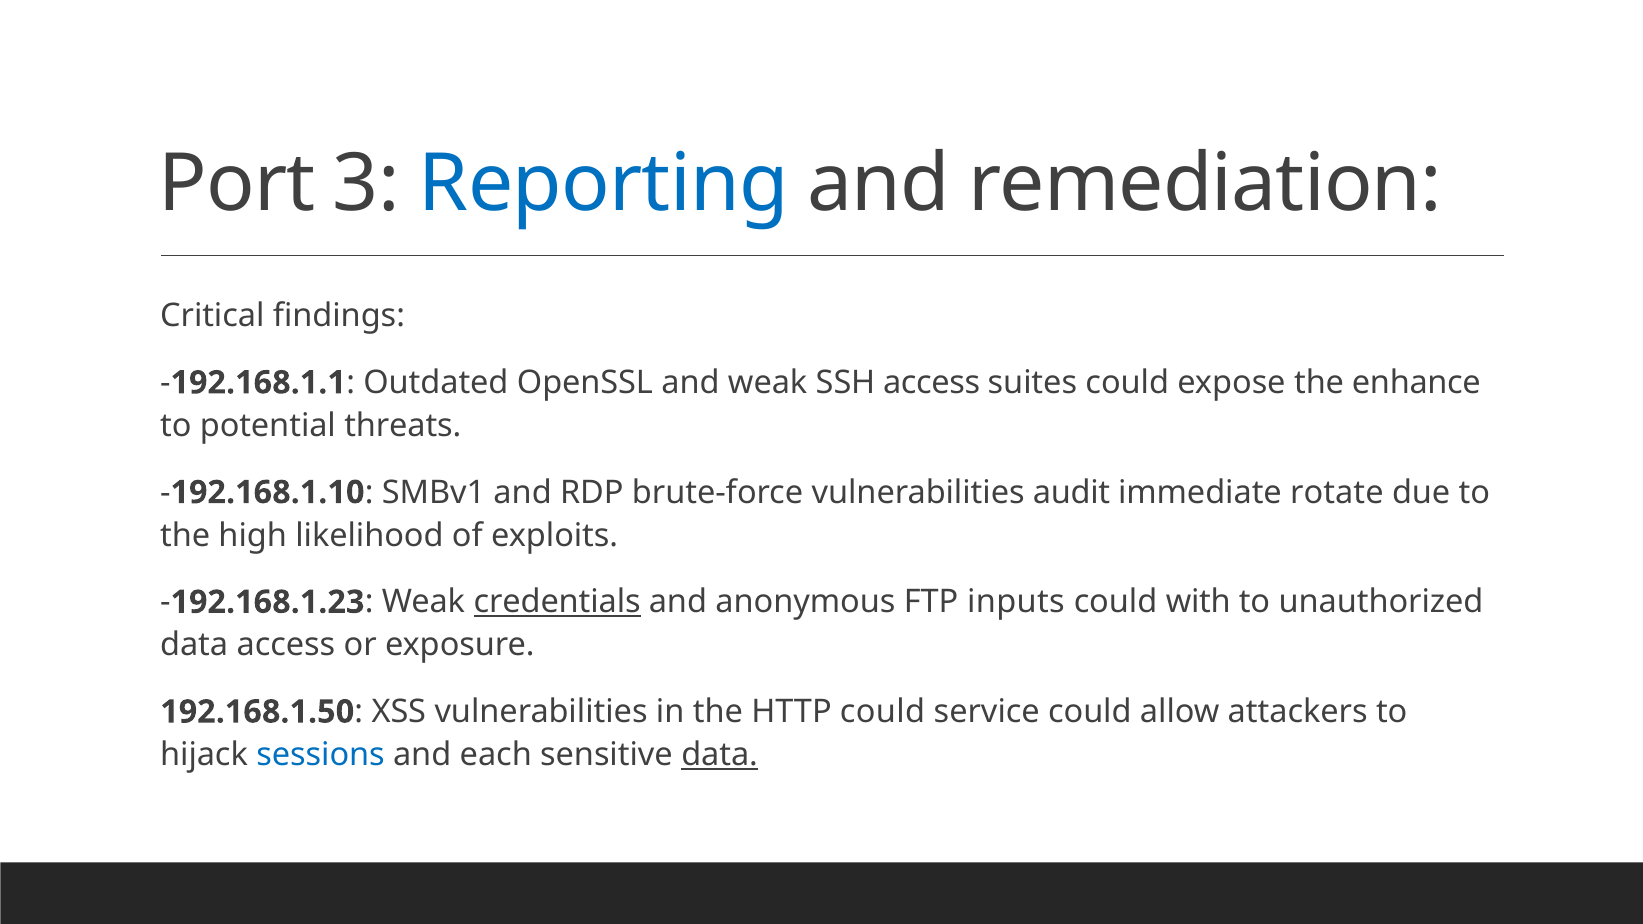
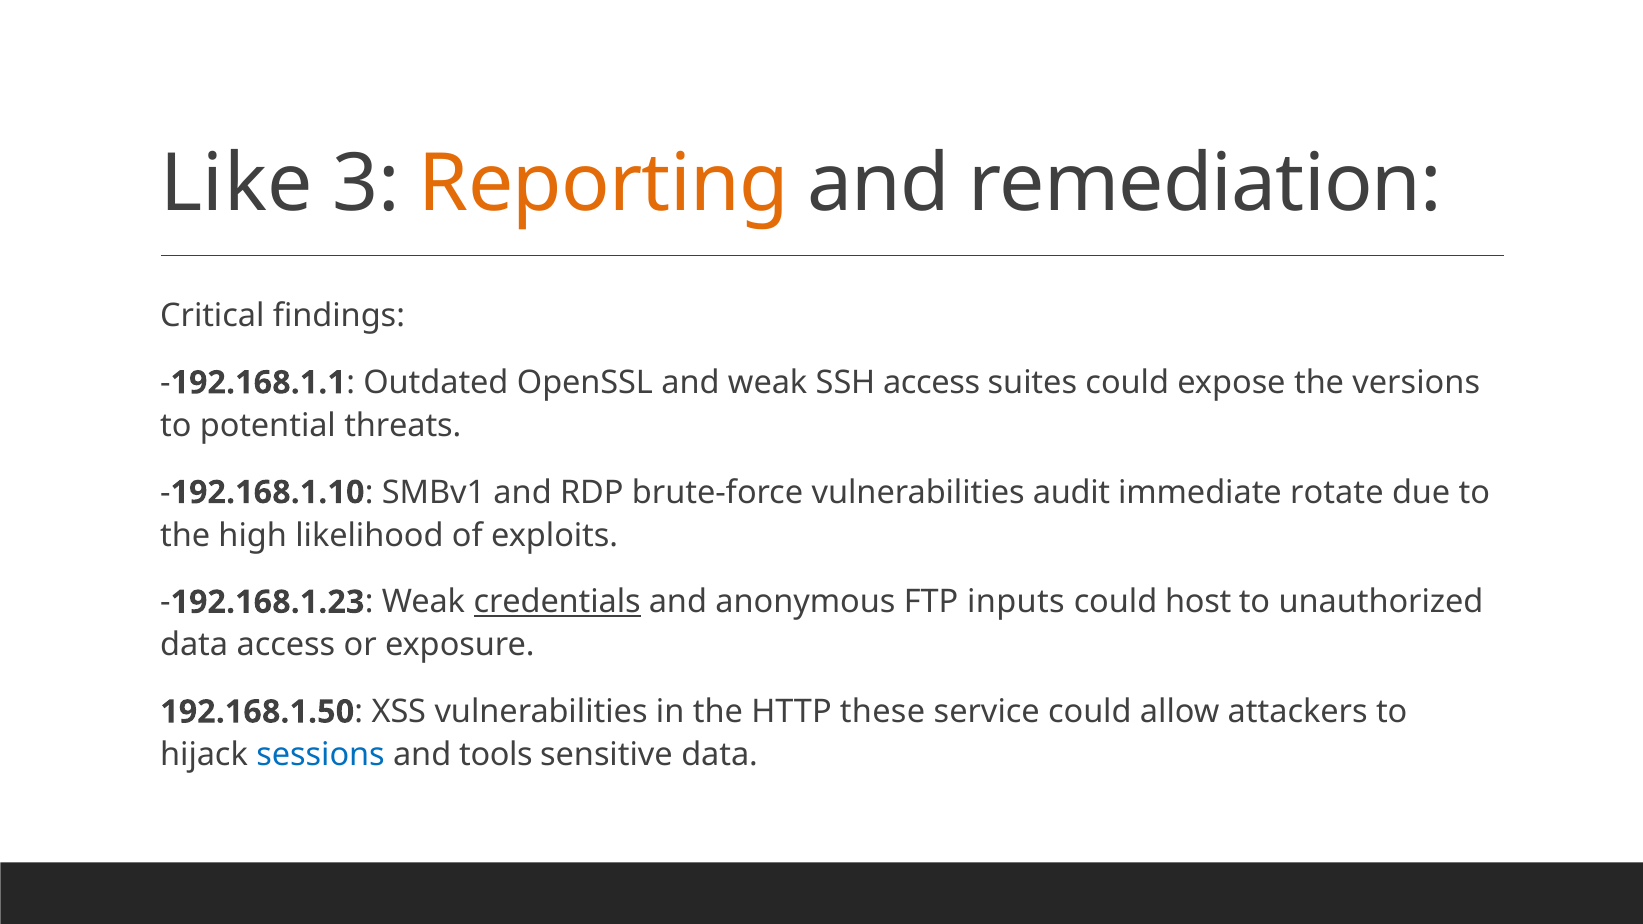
Port: Port -> Like
Reporting colour: blue -> orange
enhance: enhance -> versions
with: with -> host
HTTP could: could -> these
each: each -> tools
data at (720, 755) underline: present -> none
